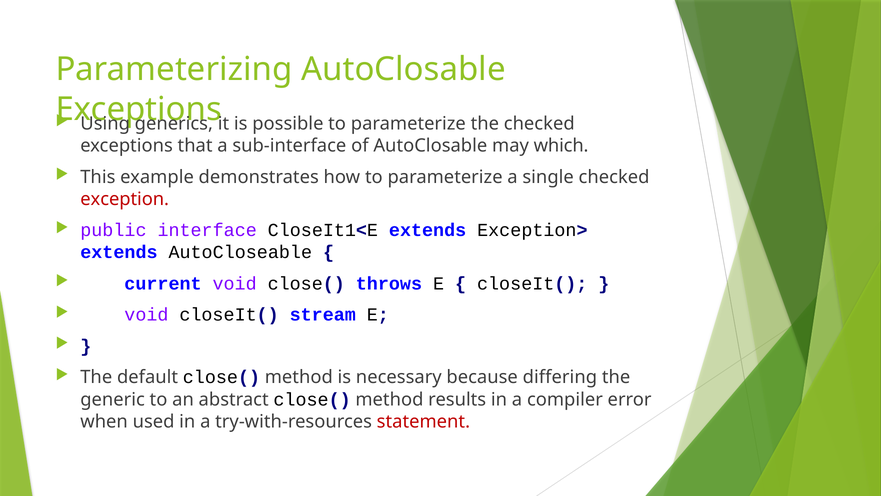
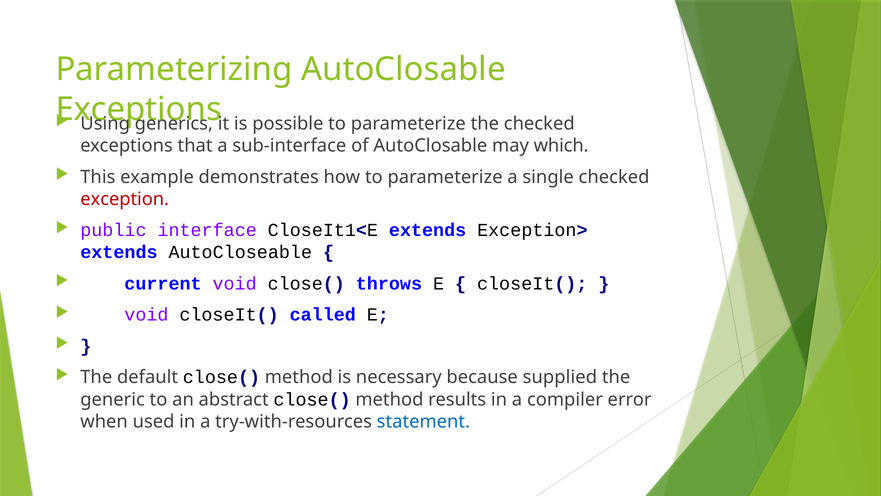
stream: stream -> called
differing: differing -> supplied
statement colour: red -> blue
